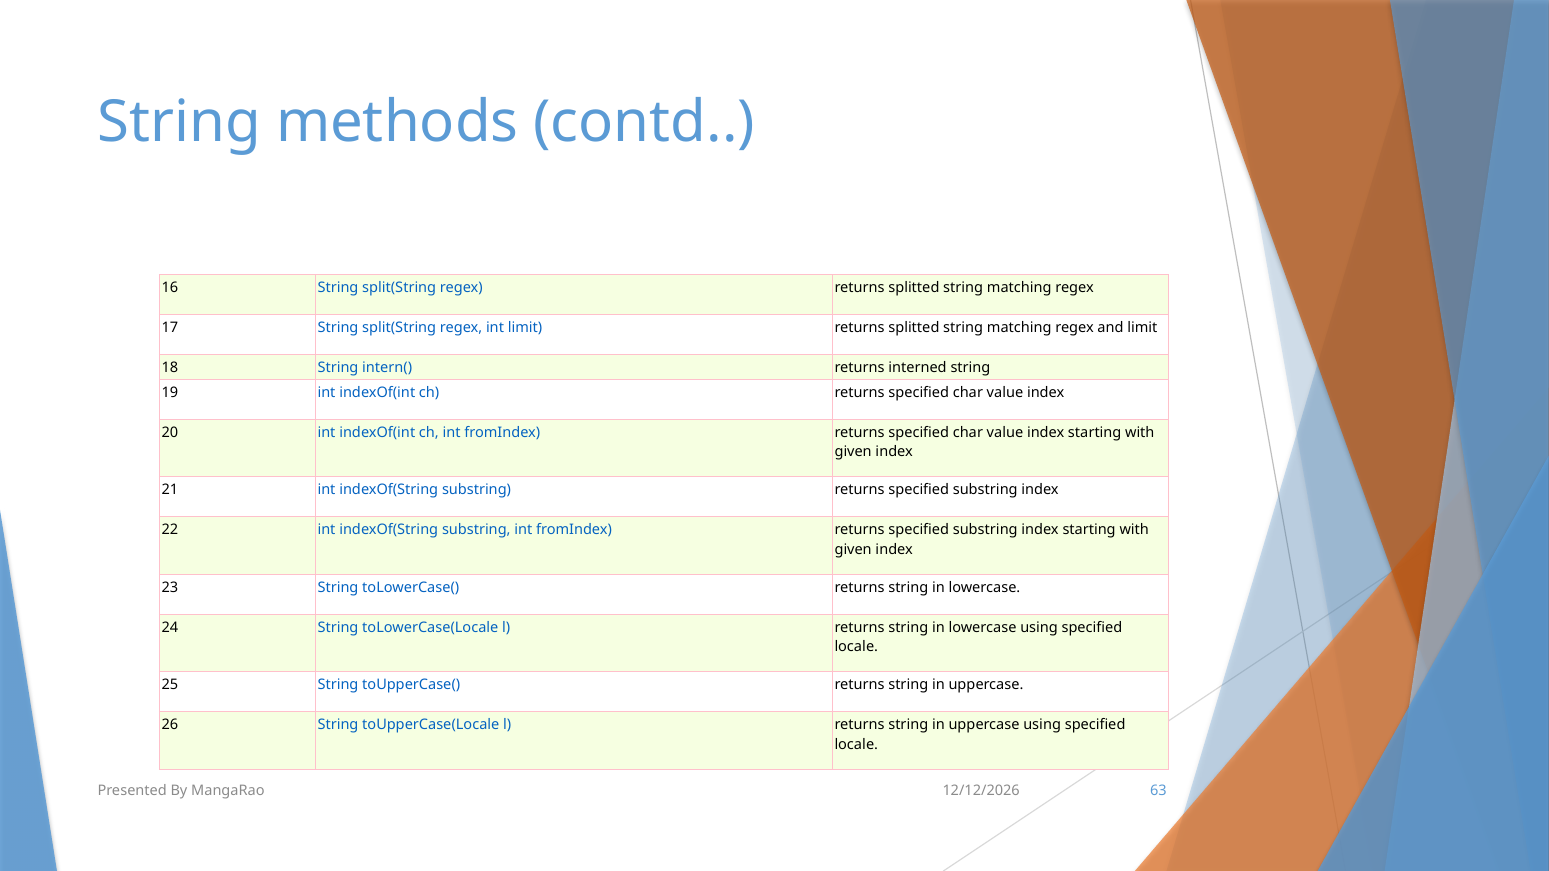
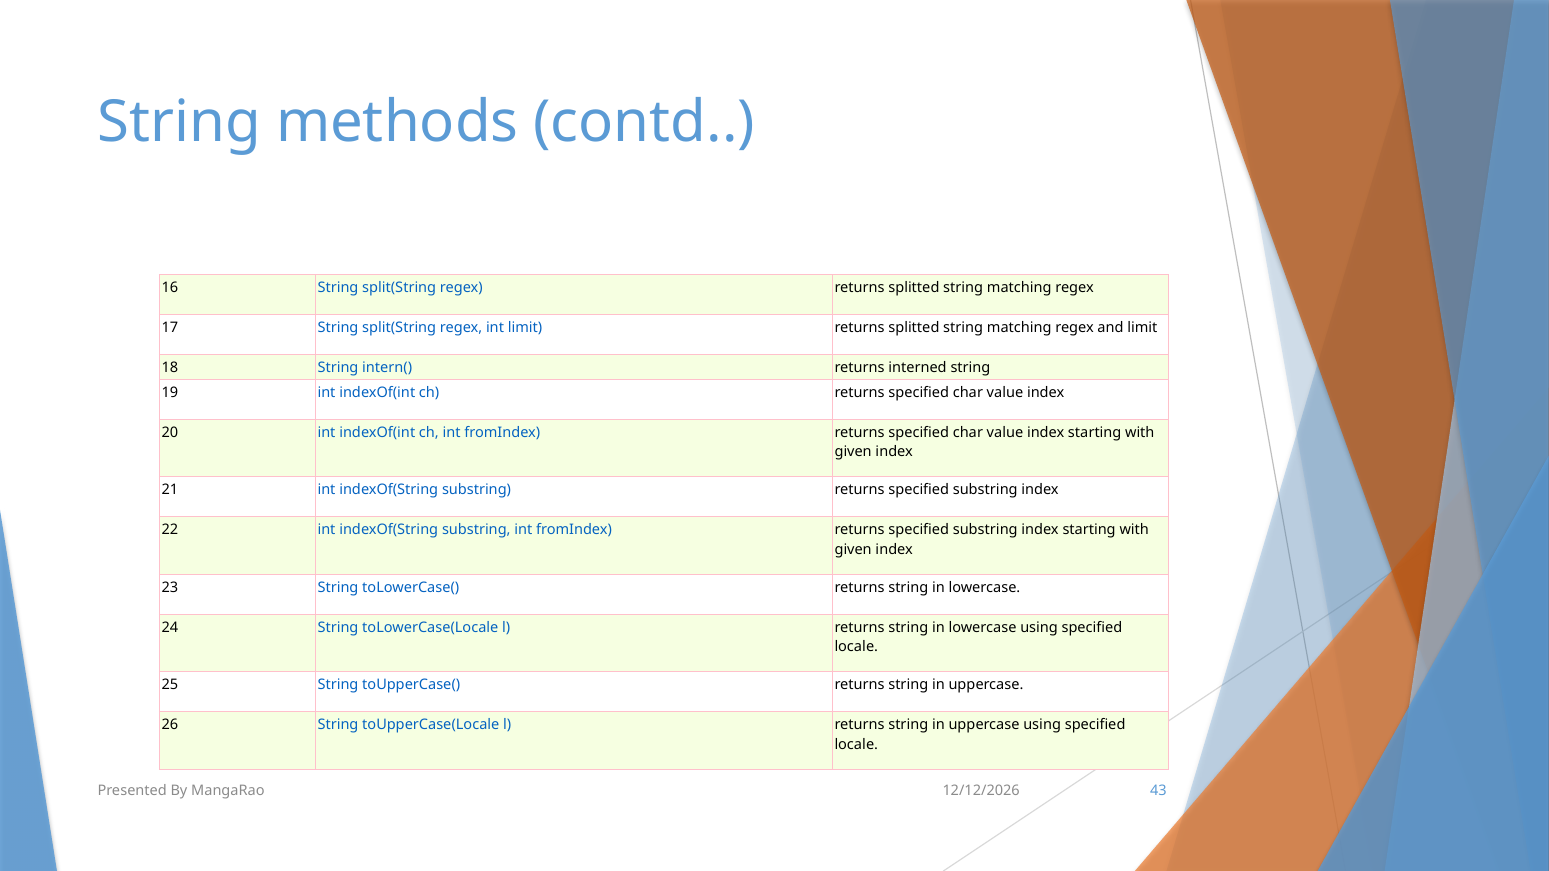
63: 63 -> 43
